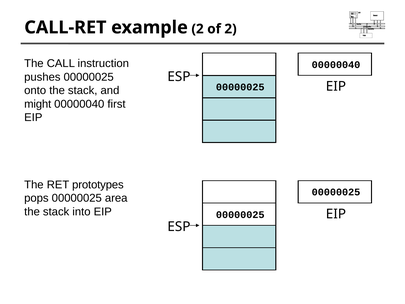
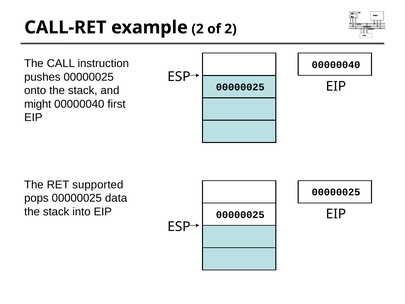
prototypes: prototypes -> supported
area: area -> data
